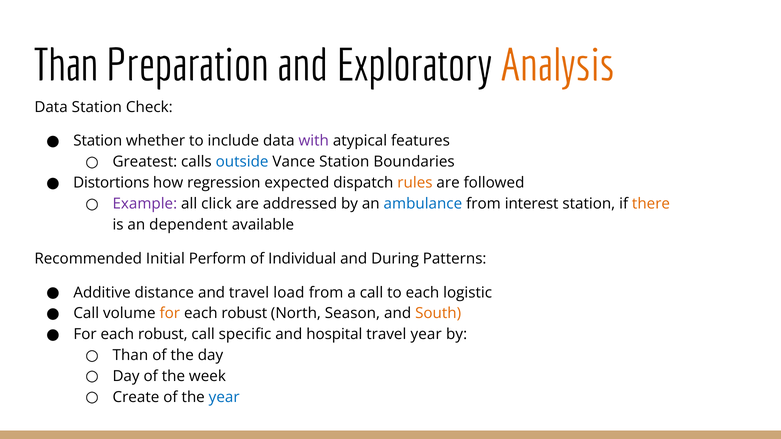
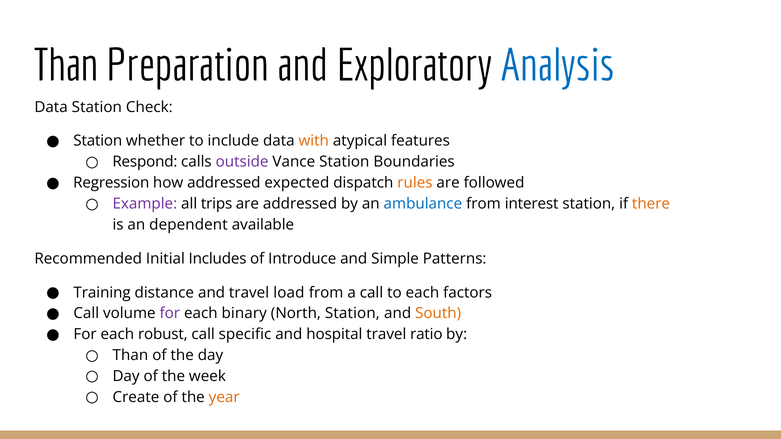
Analysis colour: orange -> blue
with colour: purple -> orange
Greatest: Greatest -> Respond
outside colour: blue -> purple
Distortions: Distortions -> Regression
how regression: regression -> addressed
click: click -> trips
Perform: Perform -> Includes
Individual: Individual -> Introduce
During: During -> Simple
Additive: Additive -> Training
logistic: logistic -> factors
for at (170, 314) colour: orange -> purple
robust at (244, 314): robust -> binary
North Season: Season -> Station
travel year: year -> ratio
year at (224, 397) colour: blue -> orange
